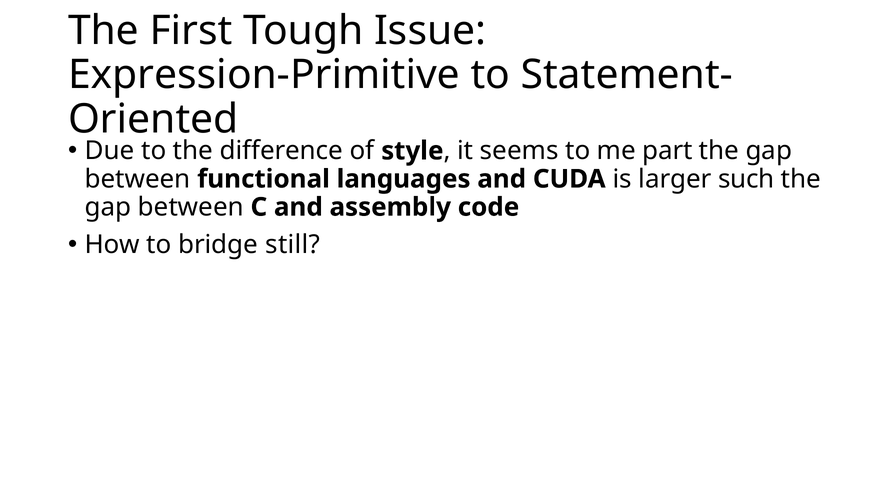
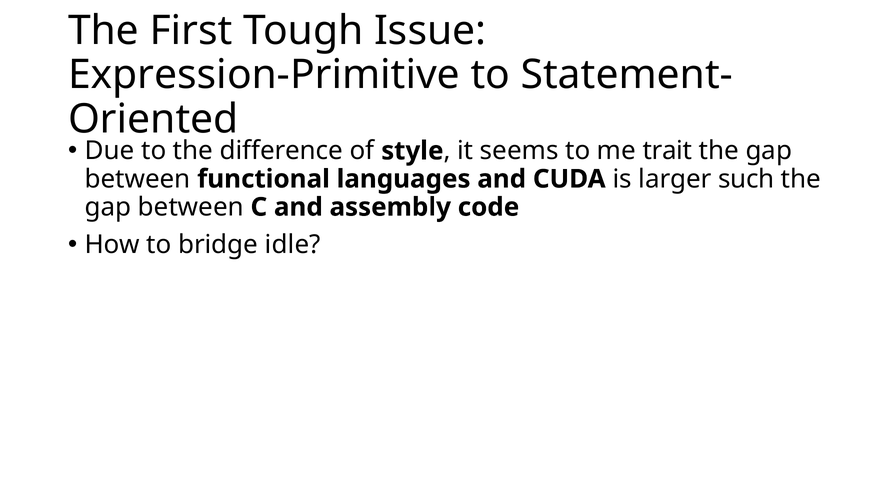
part: part -> trait
still: still -> idle
